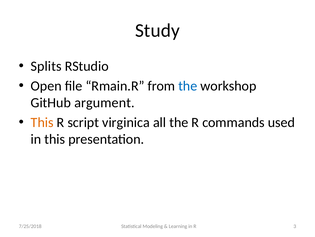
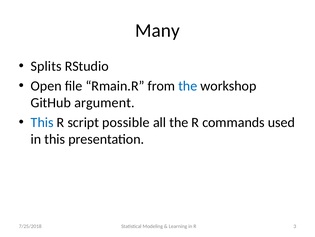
Study: Study -> Many
This at (42, 122) colour: orange -> blue
virginica: virginica -> possible
